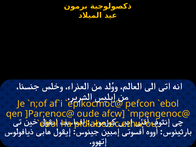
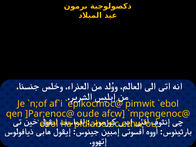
pefcon: pefcon -> pimwit
